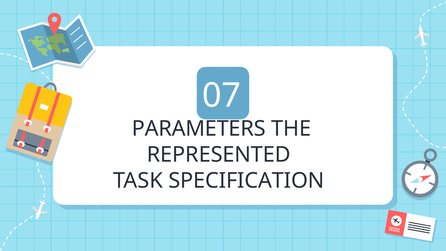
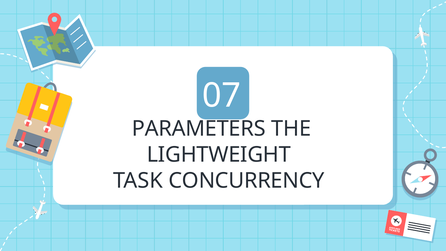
REPRESENTED: REPRESENTED -> LIGHTWEIGHT
SPECIFICATION: SPECIFICATION -> CONCURRENCY
